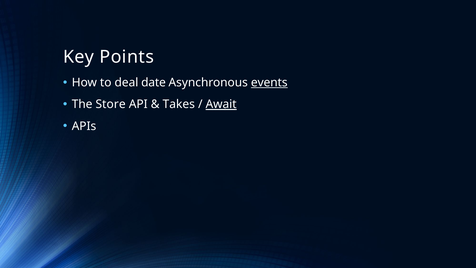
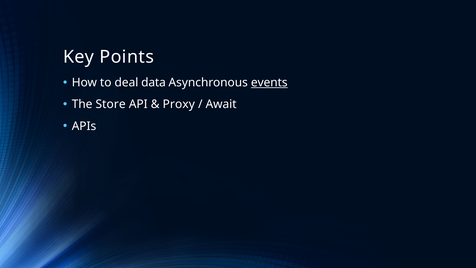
date: date -> data
Takes: Takes -> Proxy
Await underline: present -> none
